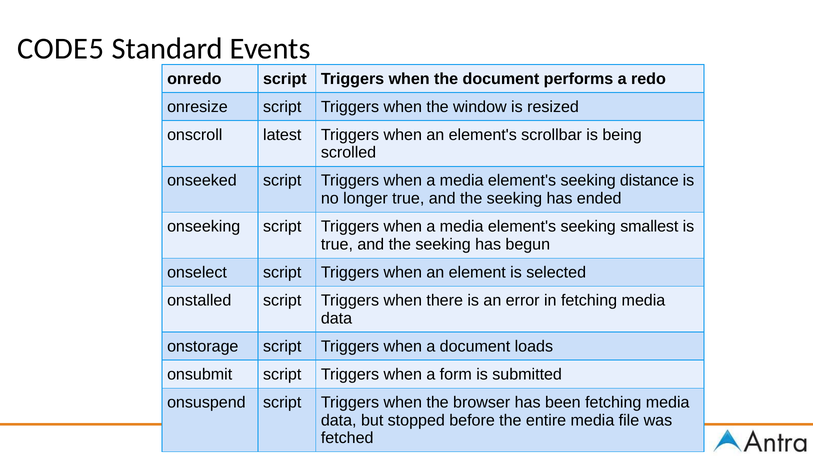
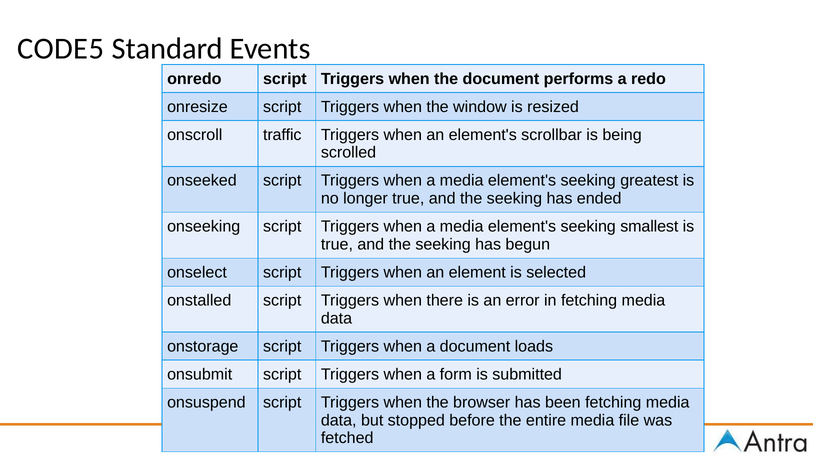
latest: latest -> traffic
distance: distance -> greatest
